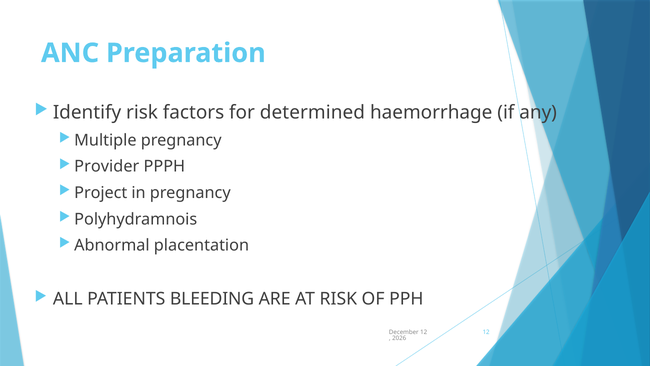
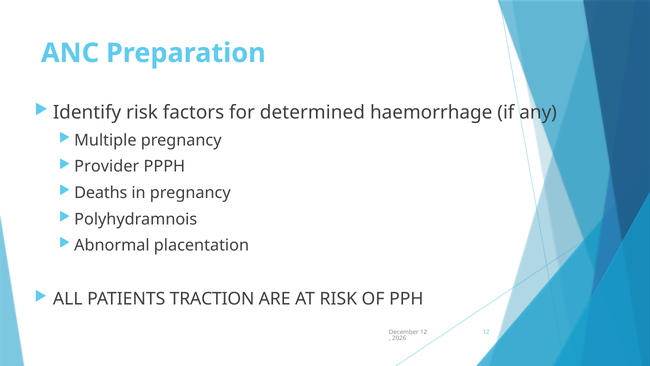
Project: Project -> Deaths
BLEEDING: BLEEDING -> TRACTION
